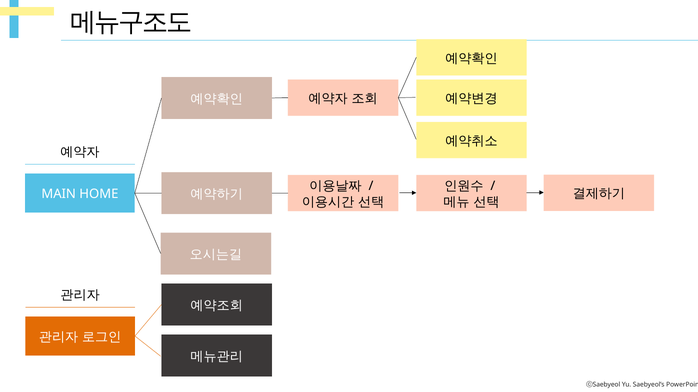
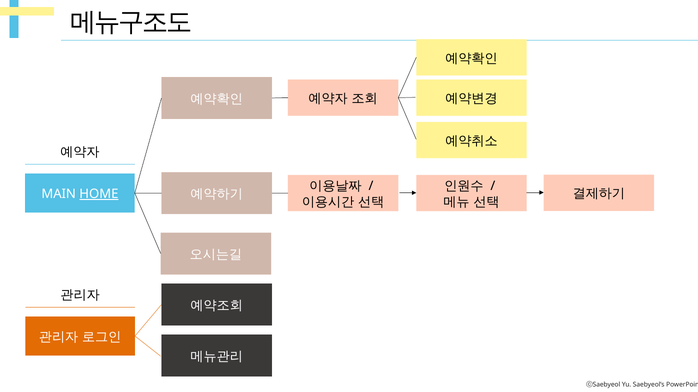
HOME underline: none -> present
